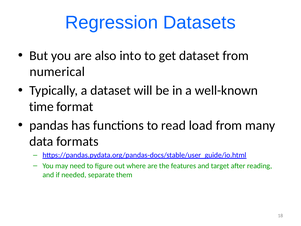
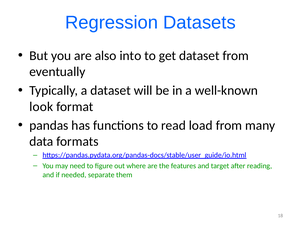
numerical: numerical -> eventually
time: time -> look
